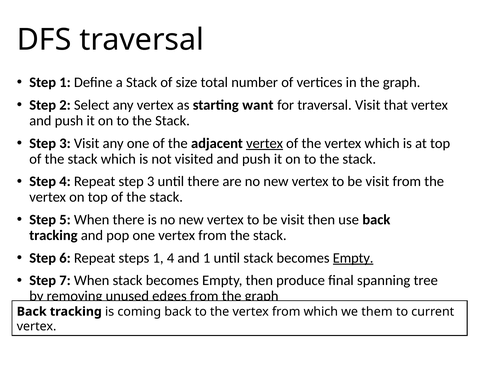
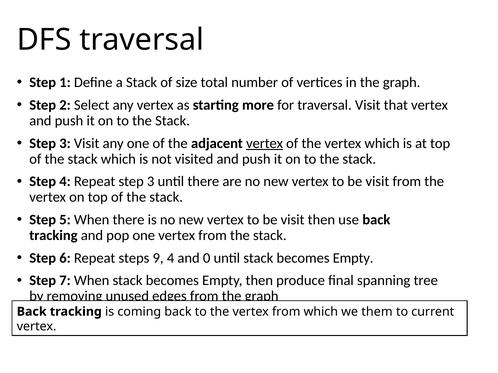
want: want -> more
steps 1: 1 -> 9
and 1: 1 -> 0
Empty at (353, 258) underline: present -> none
